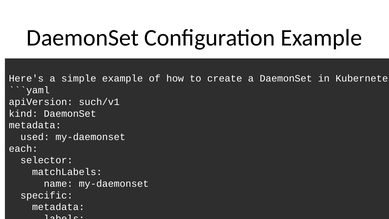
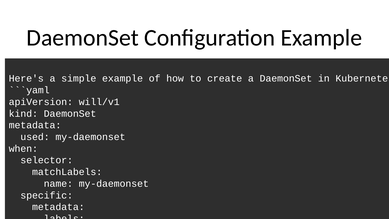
such/v1: such/v1 -> will/v1
each: each -> when
